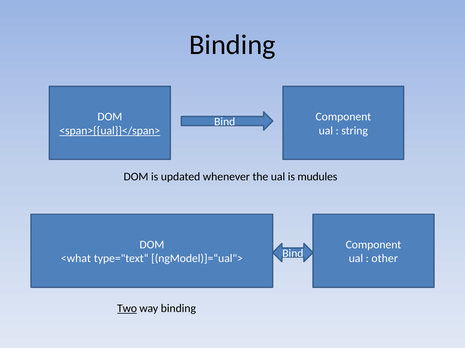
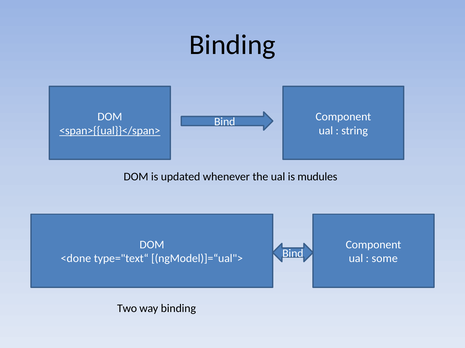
<what: <what -> <done
other: other -> some
Two underline: present -> none
